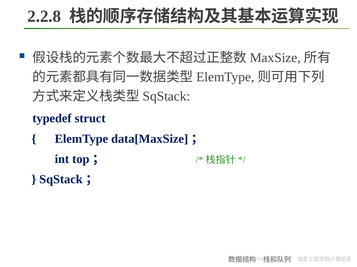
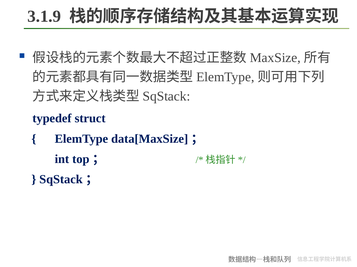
2.2.8: 2.2.8 -> 3.1.9
